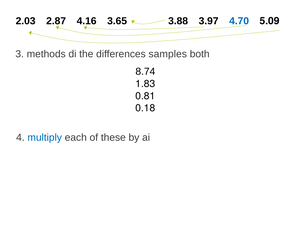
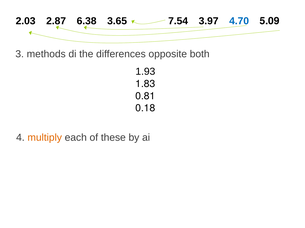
4.16: 4.16 -> 6.38
3.88: 3.88 -> 7.54
samples: samples -> opposite
8.74: 8.74 -> 1.93
multiply colour: blue -> orange
